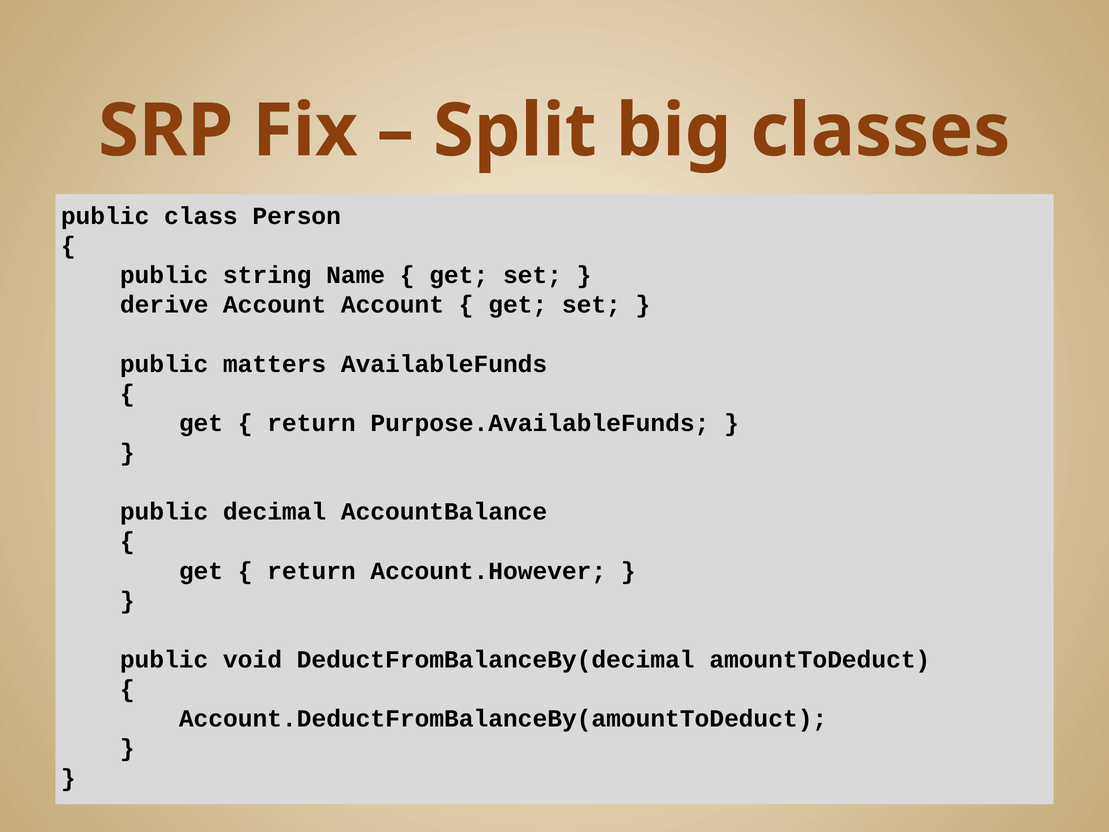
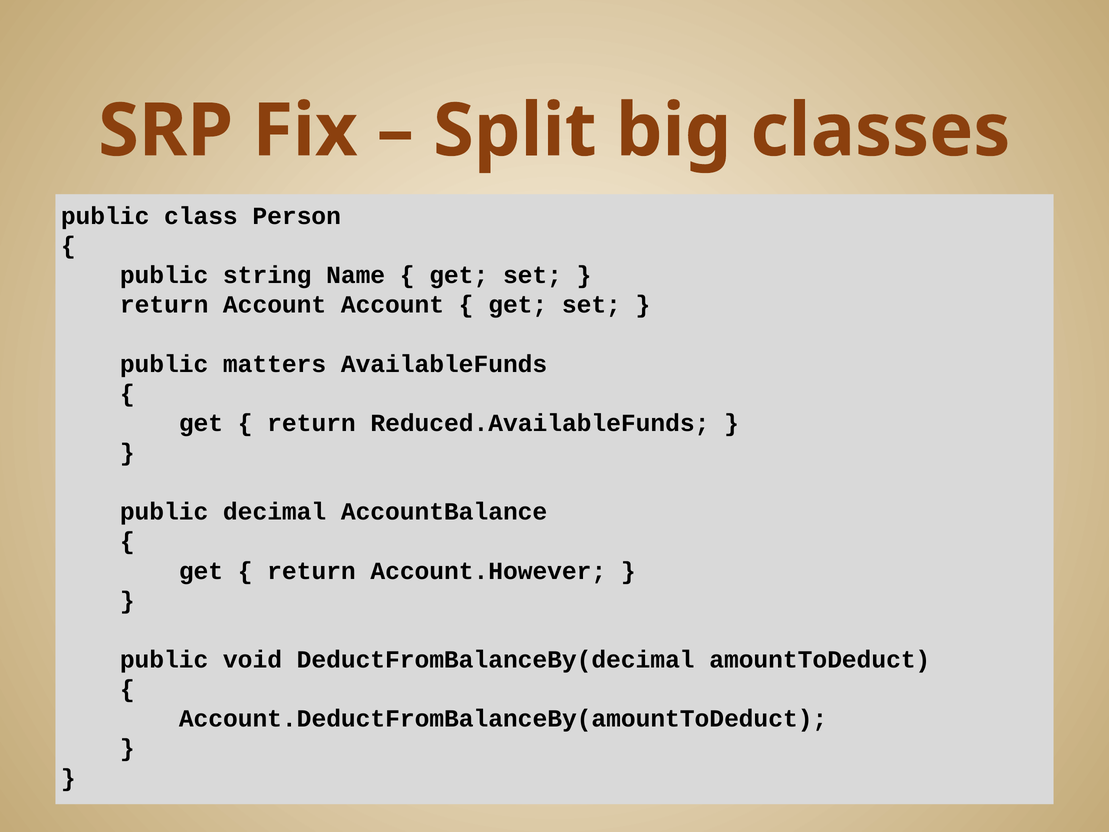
derive at (164, 305): derive -> return
Purpose.AvailableFunds: Purpose.AvailableFunds -> Reduced.AvailableFunds
